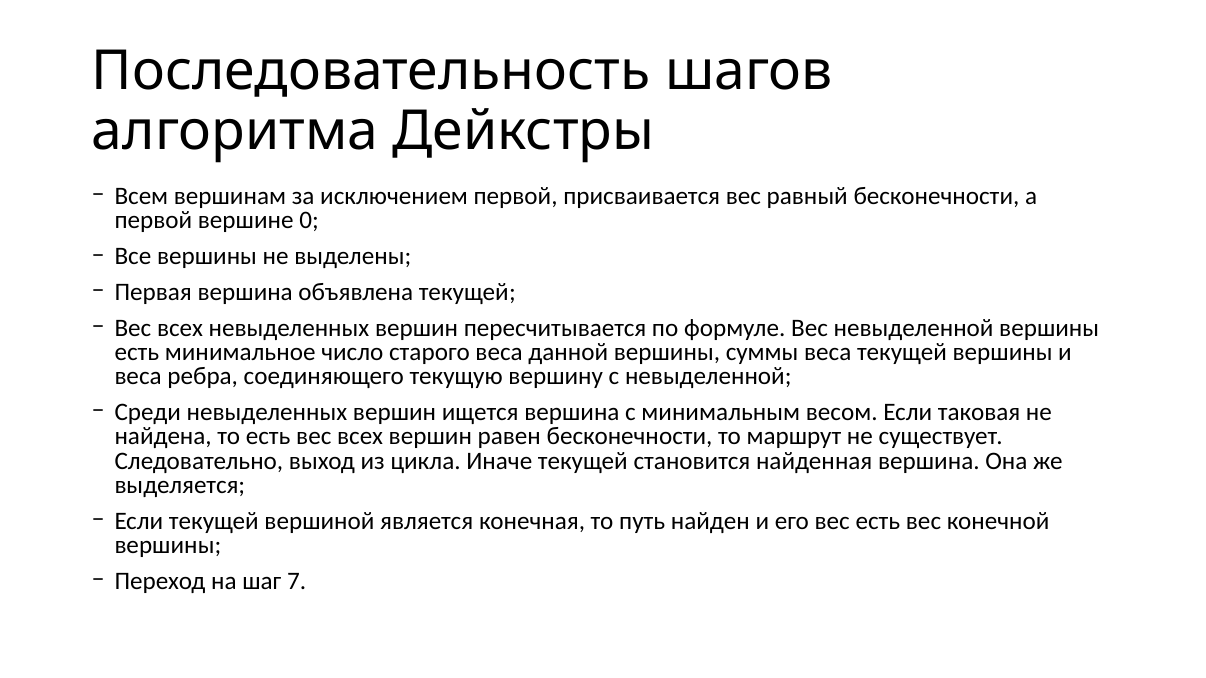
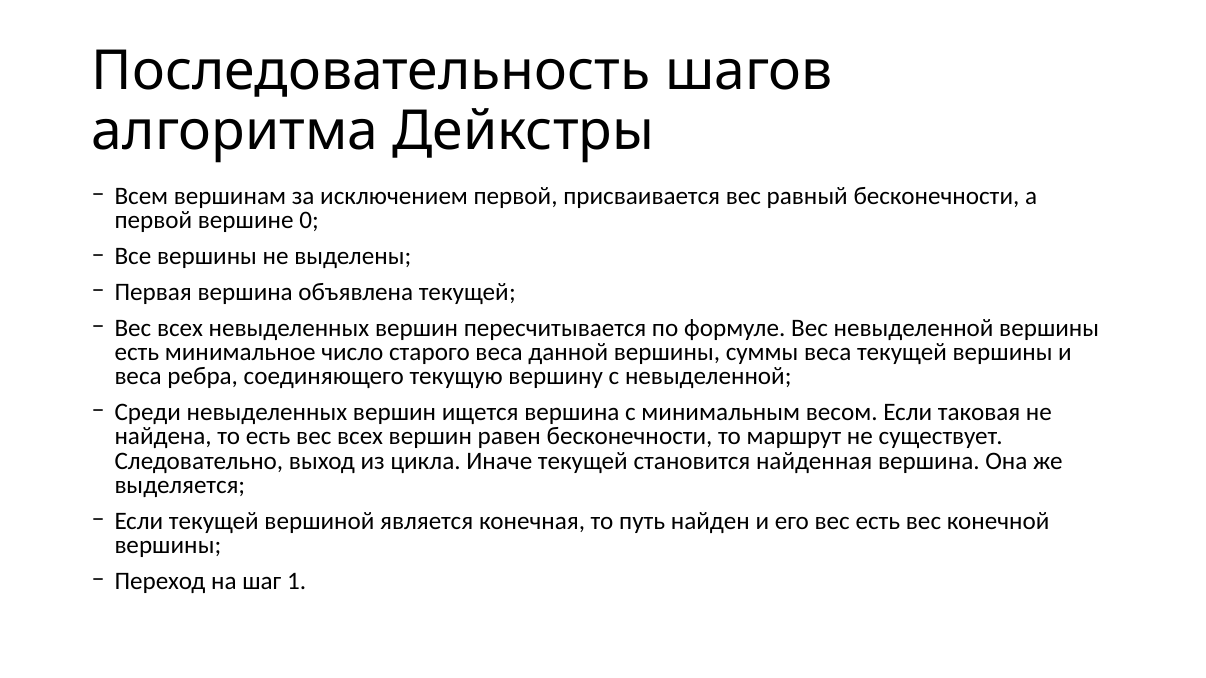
7: 7 -> 1
